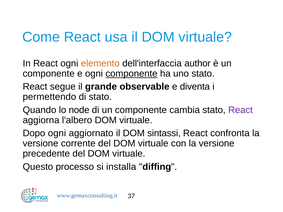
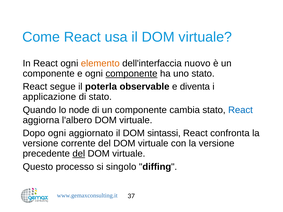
author: author -> nuovo
grande: grande -> poterla
permettendo: permettendo -> applicazione
React at (240, 110) colour: purple -> blue
del at (79, 154) underline: none -> present
installa: installa -> singolo
